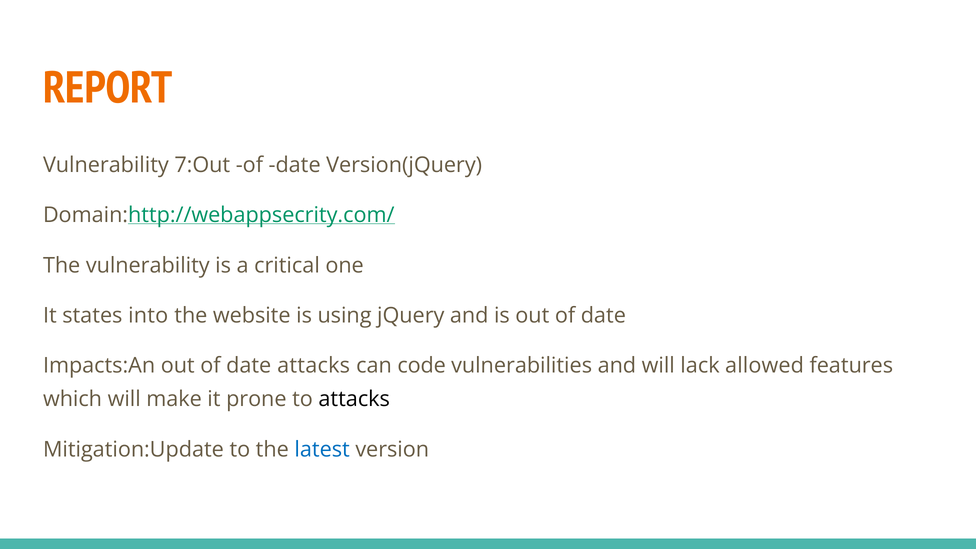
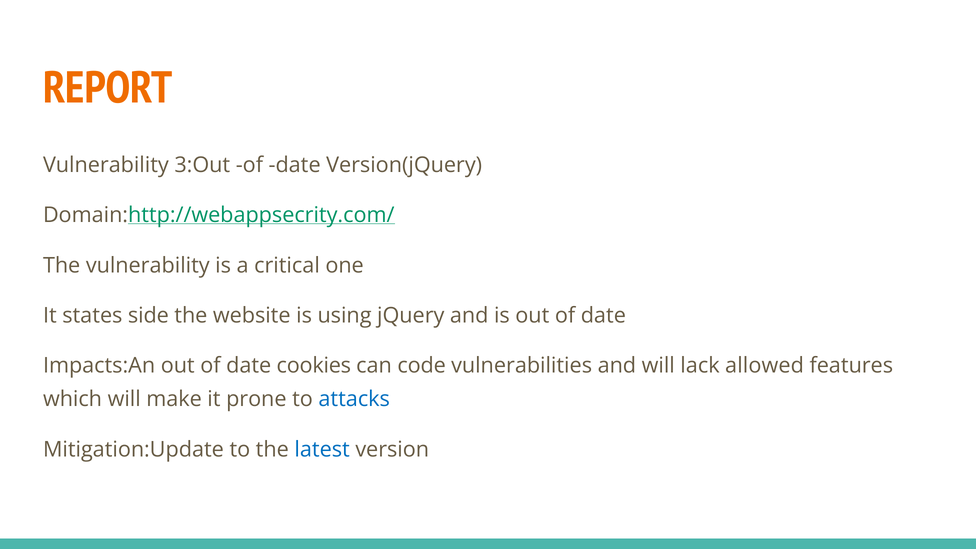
7:Out: 7:Out -> 3:Out
into: into -> side
date attacks: attacks -> cookies
attacks at (354, 399) colour: black -> blue
